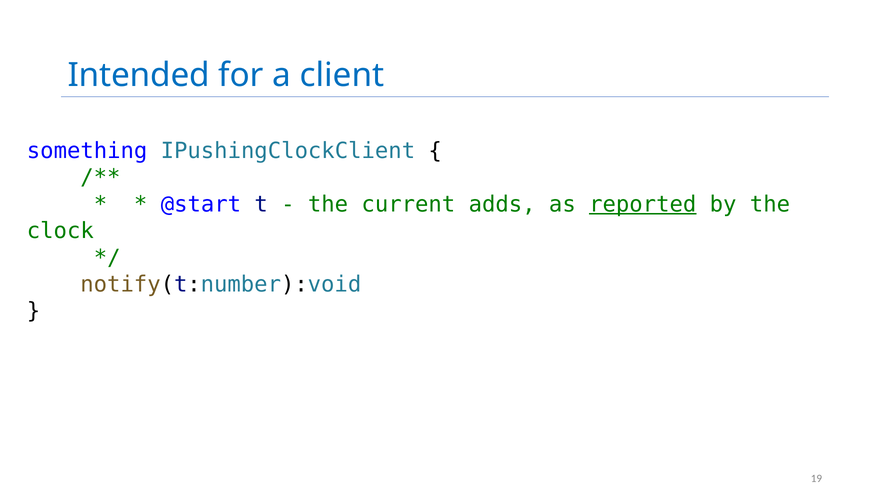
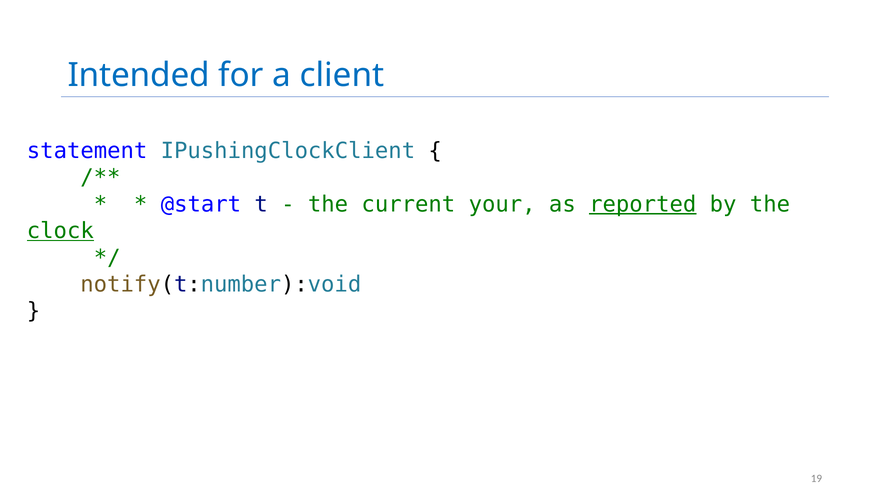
something: something -> statement
adds: adds -> your
clock underline: none -> present
